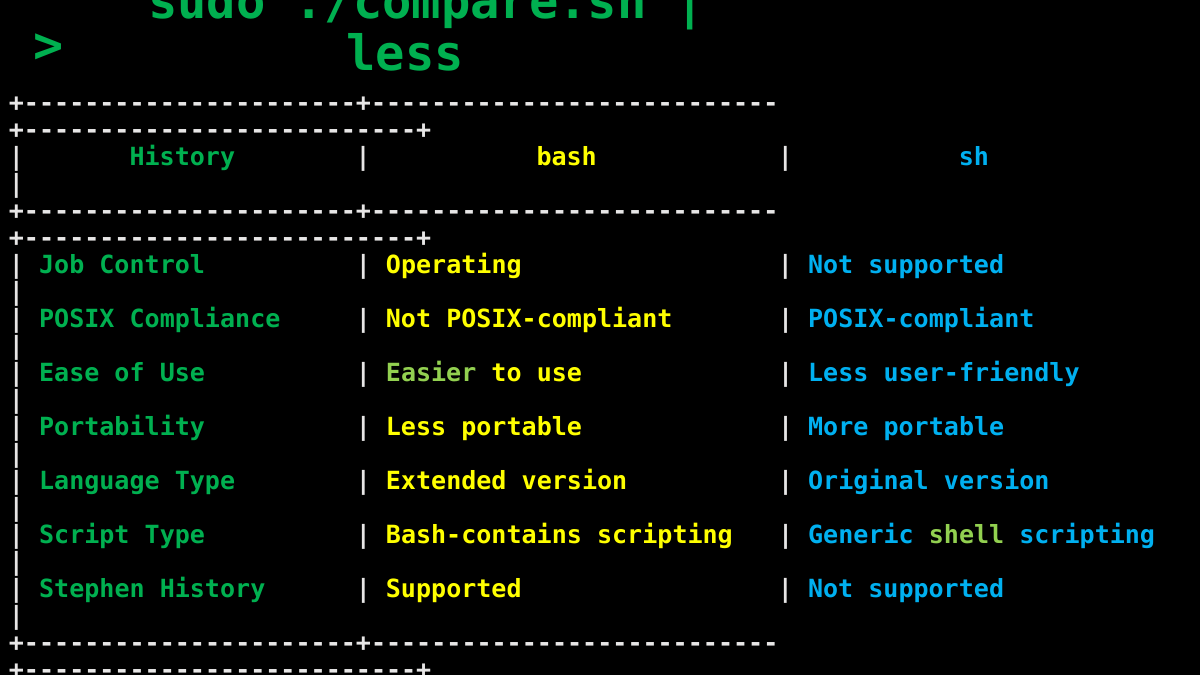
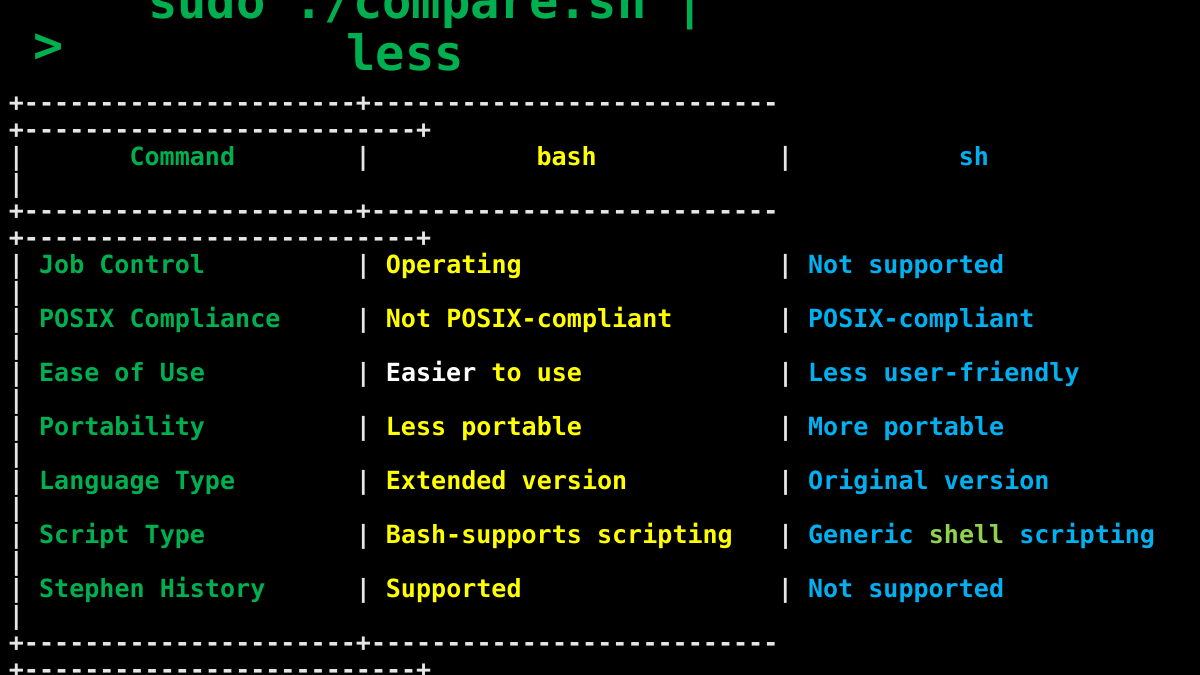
History at (182, 157): History -> Command
Easier colour: light green -> white
Bash-contains: Bash-contains -> Bash-supports
